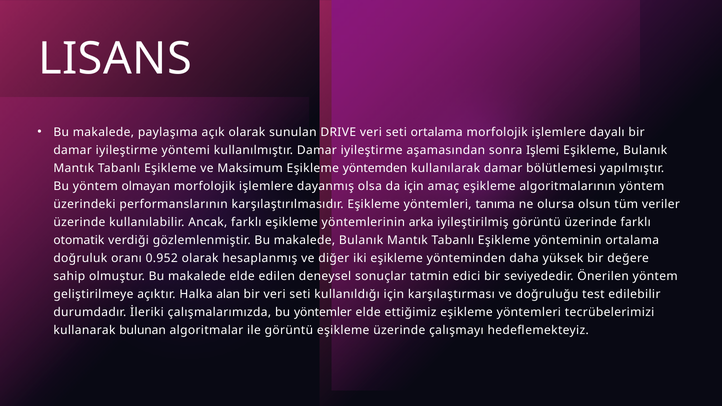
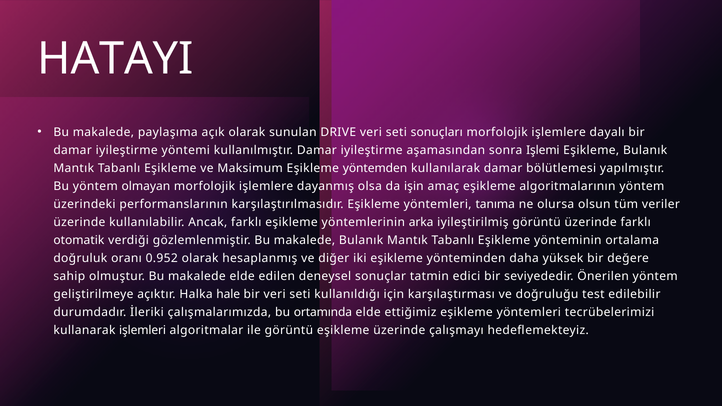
LISANS: LISANS -> HATAYI
seti ortalama: ortalama -> sonuçları
da için: için -> işin
alan: alan -> hale
yöntemler: yöntemler -> ortamında
bulunan: bulunan -> işlemleri
